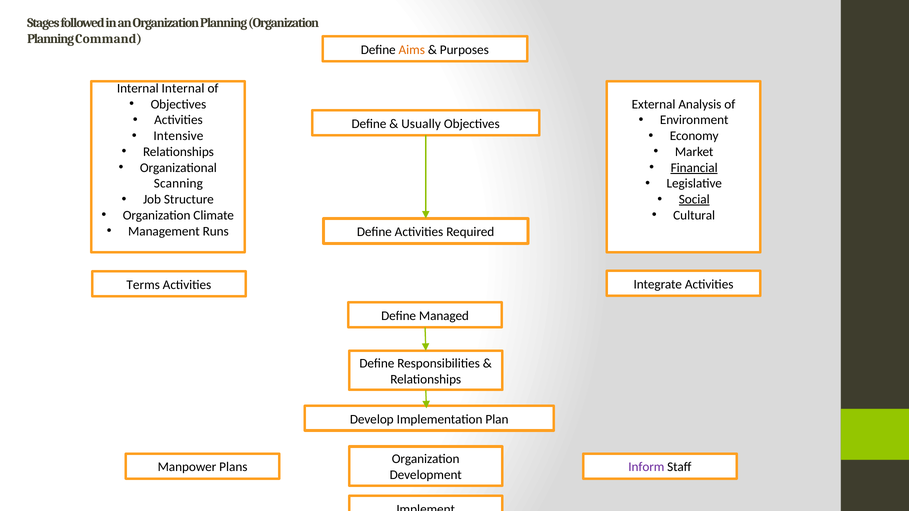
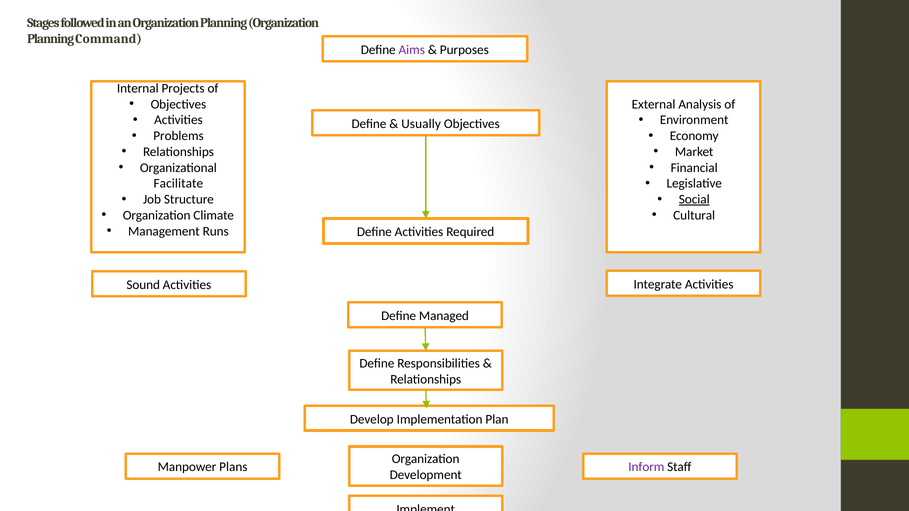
Aims colour: orange -> purple
Internal Internal: Internal -> Projects
Intensive: Intensive -> Problems
Financial underline: present -> none
Scanning: Scanning -> Facilitate
Terms: Terms -> Sound
